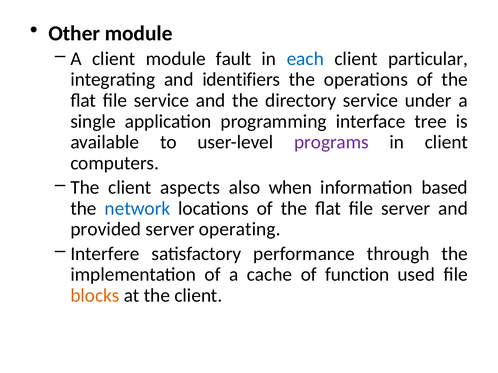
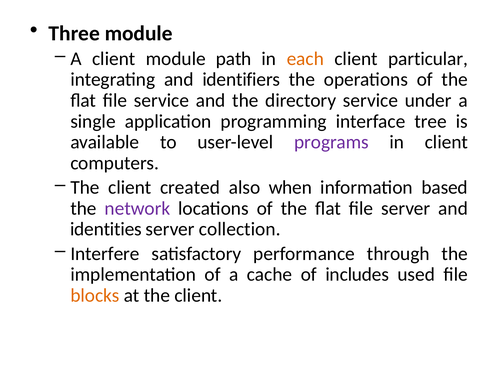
Other: Other -> Three
fault: fault -> path
each colour: blue -> orange
aspects: aspects -> created
network colour: blue -> purple
provided: provided -> identities
operating: operating -> collection
function: function -> includes
